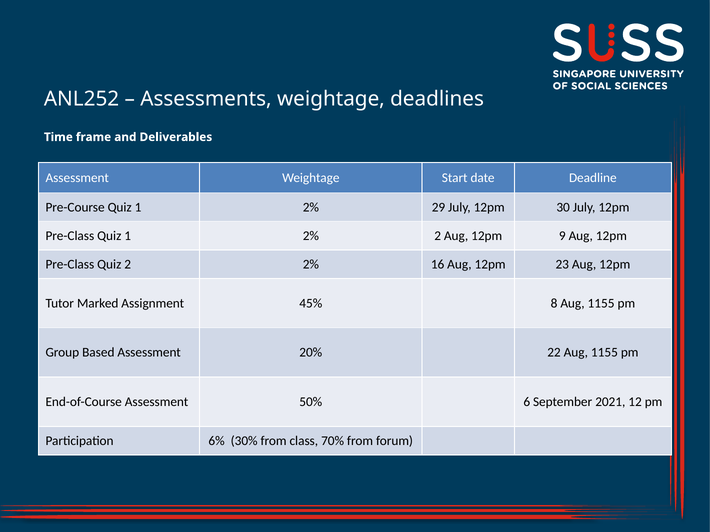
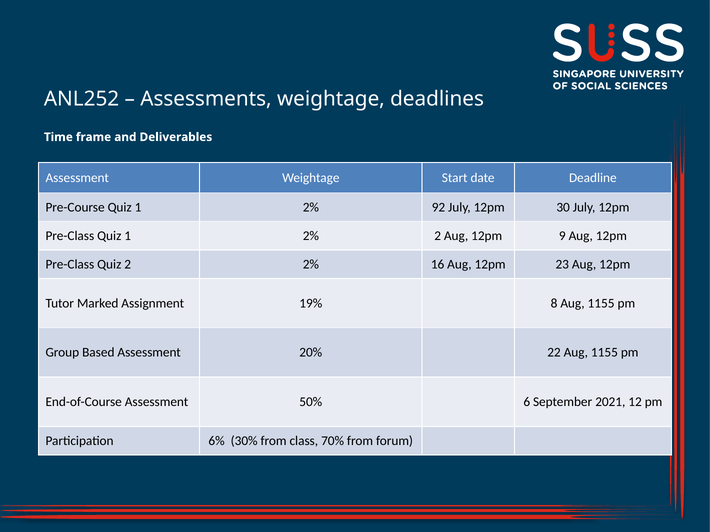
29: 29 -> 92
45%: 45% -> 19%
